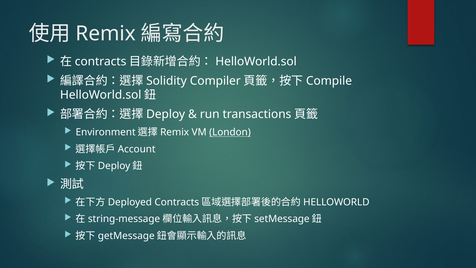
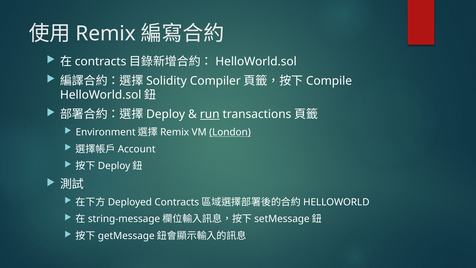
run underline: none -> present
